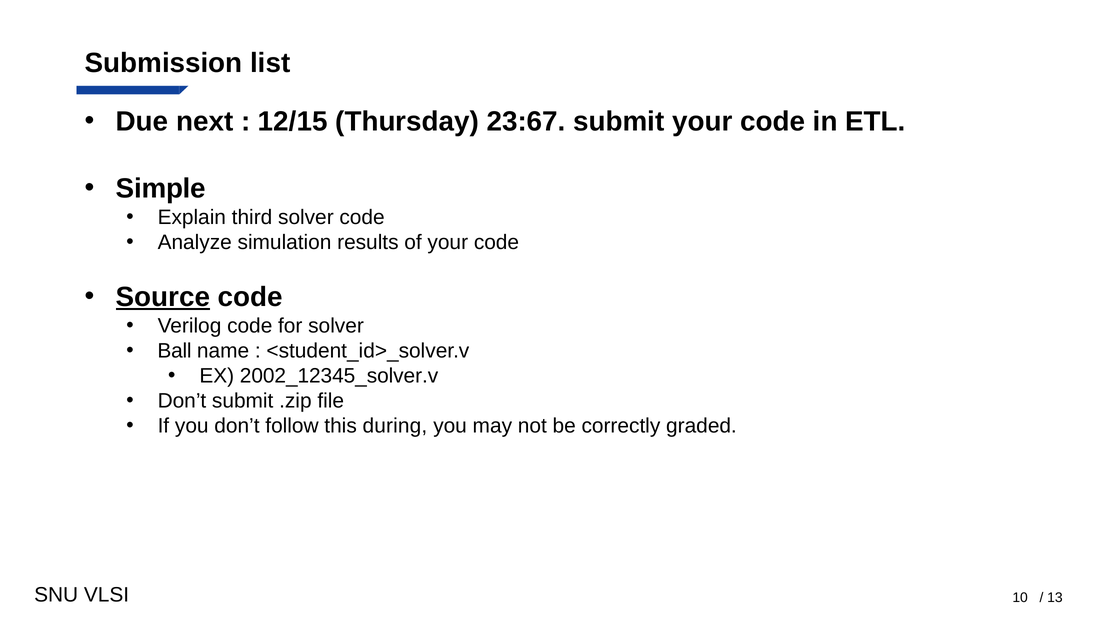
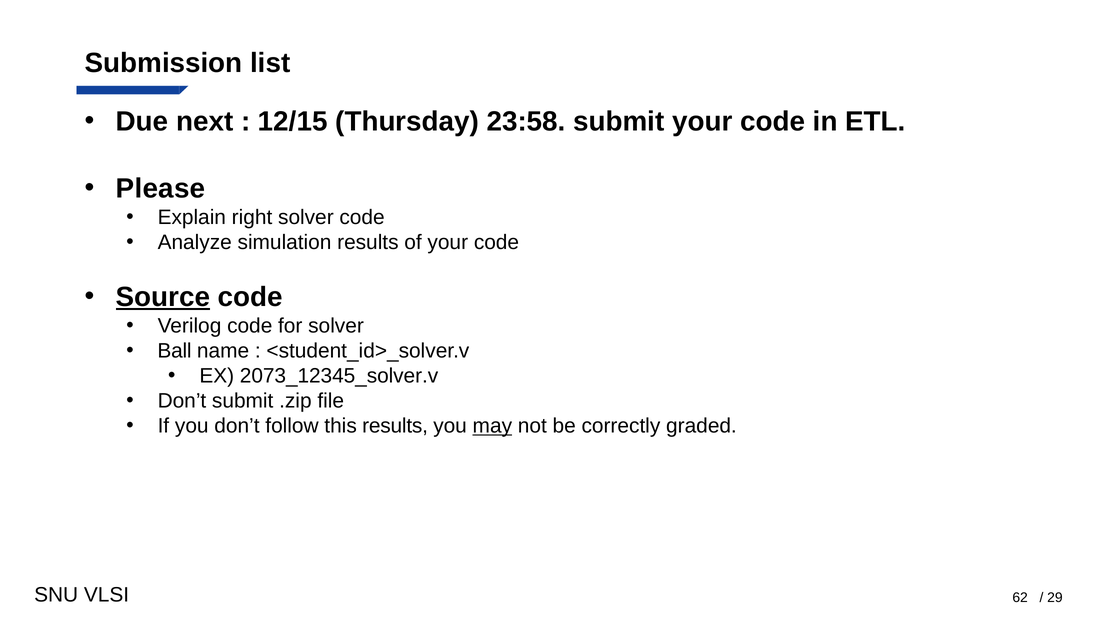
23:67: 23:67 -> 23:58
Simple: Simple -> Please
third: third -> right
2002_12345_solver.v: 2002_12345_solver.v -> 2073_12345_solver.v
this during: during -> results
may underline: none -> present
10: 10 -> 62
13: 13 -> 29
